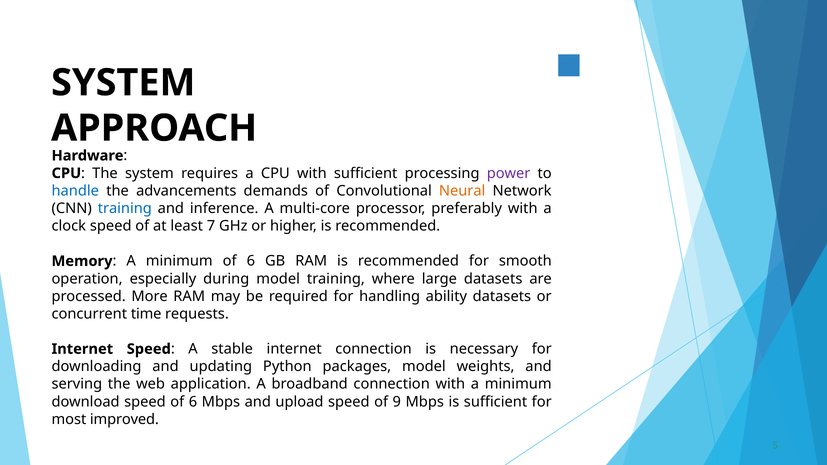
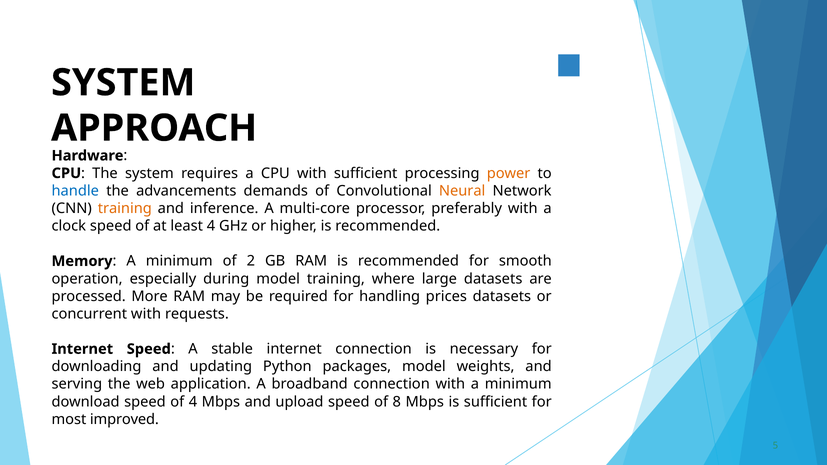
power colour: purple -> orange
training at (125, 208) colour: blue -> orange
least 7: 7 -> 4
minimum of 6: 6 -> 2
ability: ability -> prices
concurrent time: time -> with
speed of 6: 6 -> 4
9: 9 -> 8
